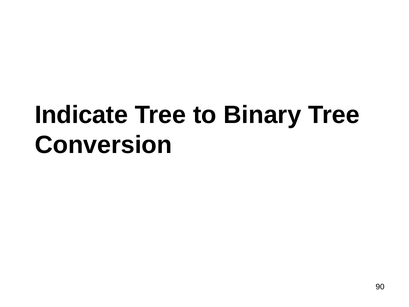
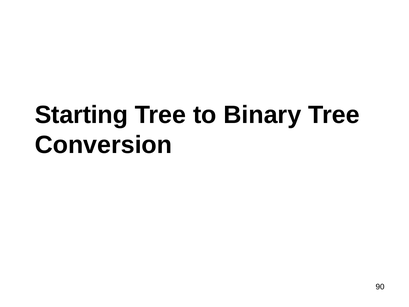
Indicate: Indicate -> Starting
